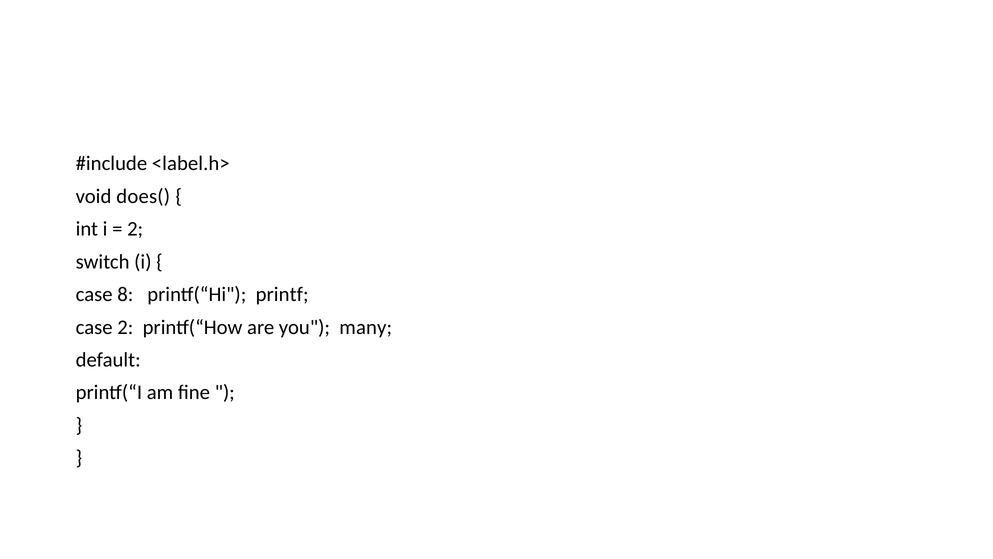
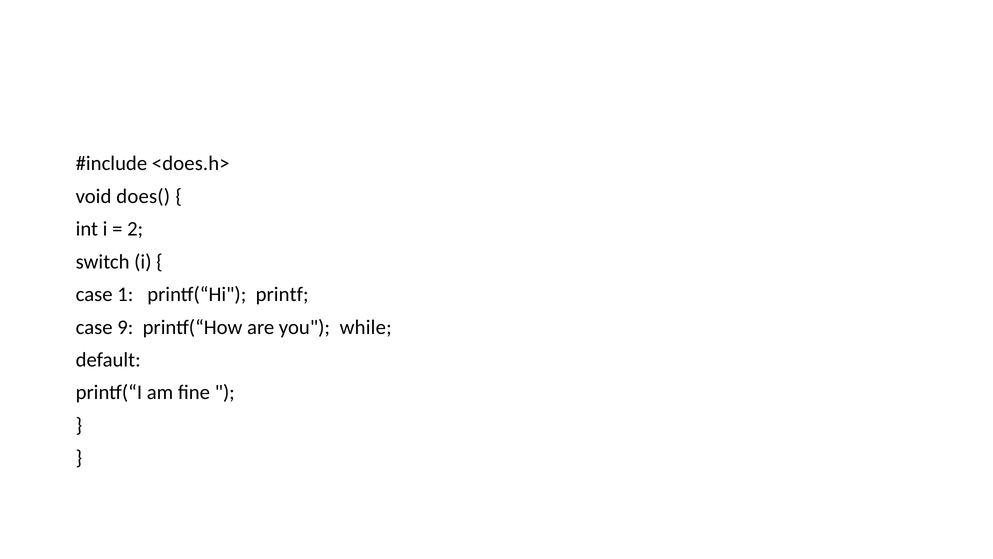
<label.h>: <label.h> -> <does.h>
8: 8 -> 1
case 2: 2 -> 9
many: many -> while
